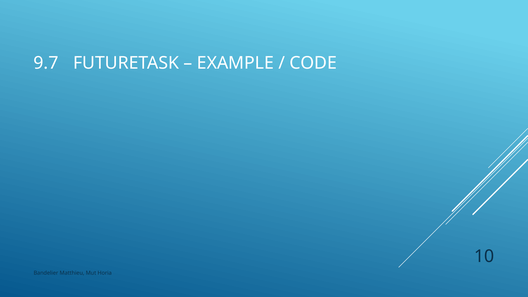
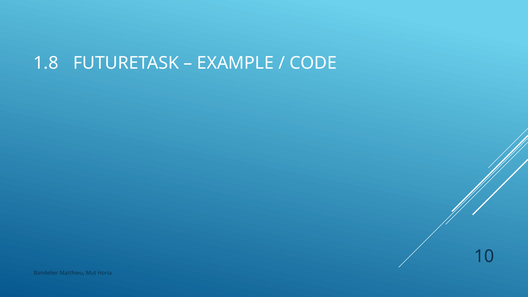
9.7: 9.7 -> 1.8
